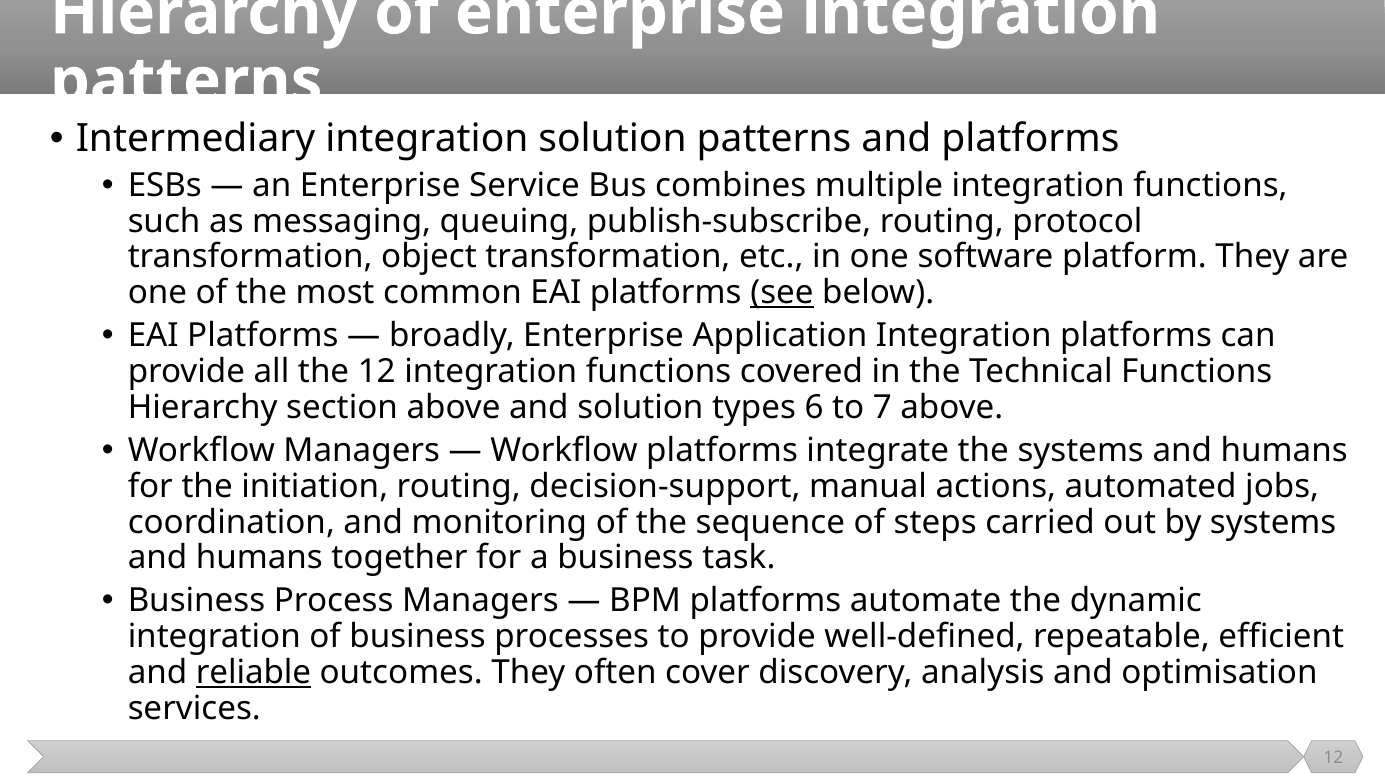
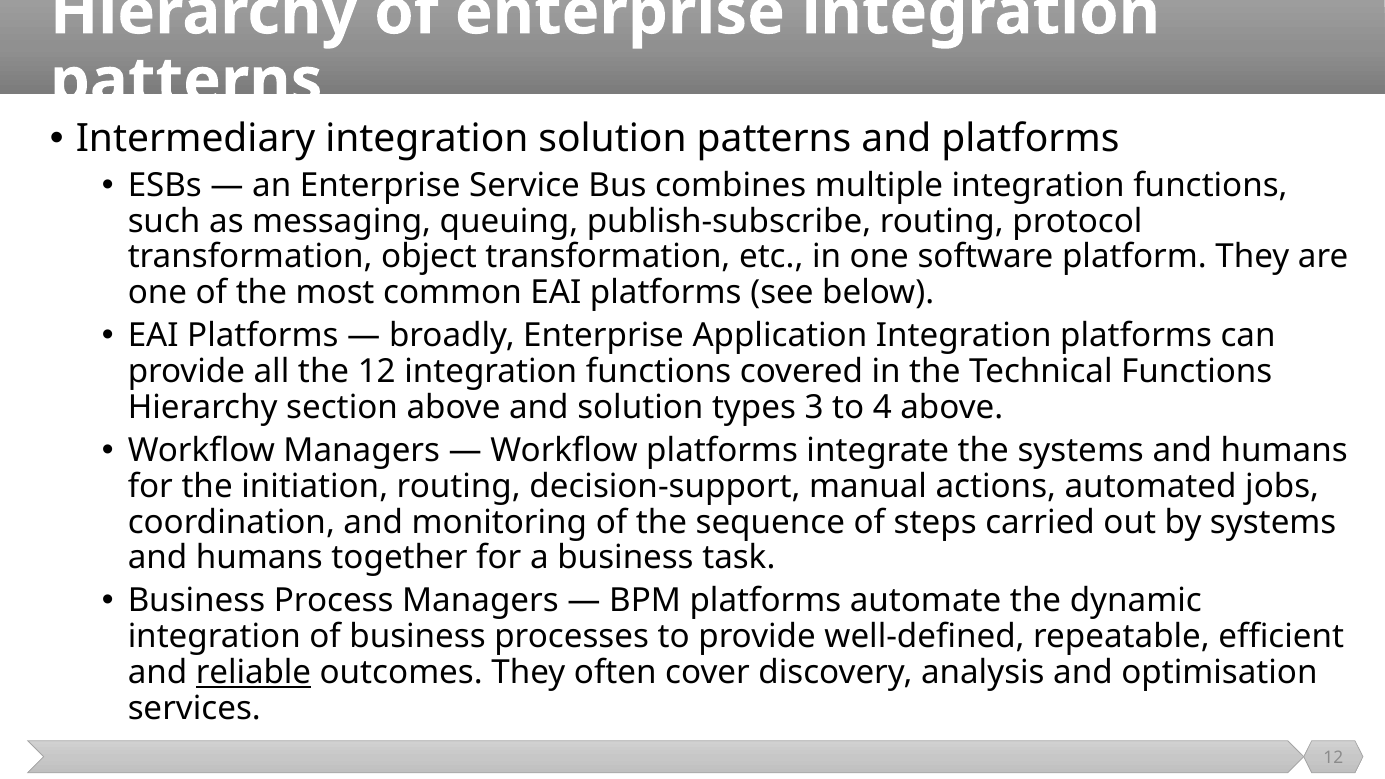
see underline: present -> none
6: 6 -> 3
7: 7 -> 4
